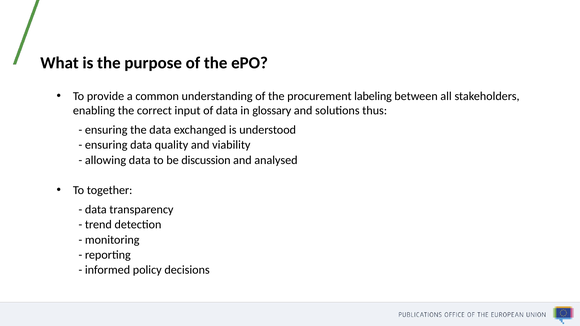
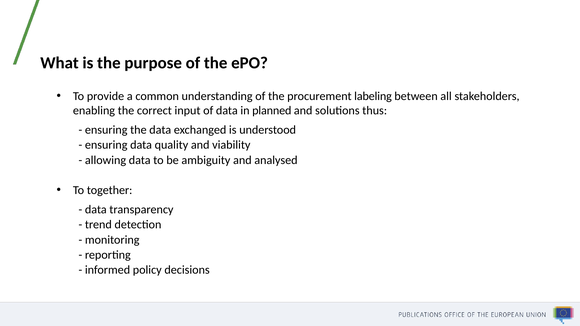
glossary: glossary -> planned
discussion: discussion -> ambiguity
